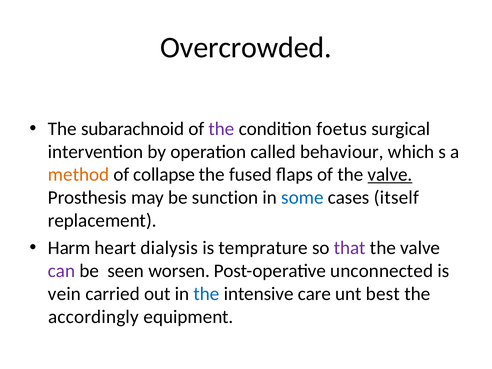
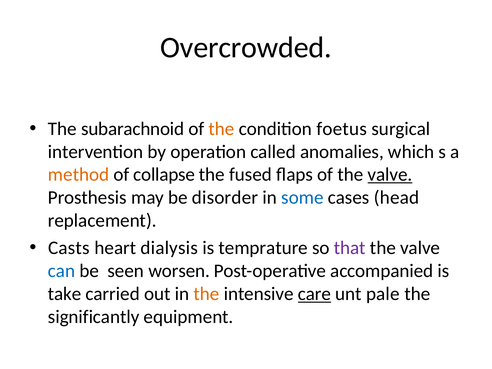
the at (222, 129) colour: purple -> orange
behaviour: behaviour -> anomalies
sunction: sunction -> disorder
itself: itself -> head
Harm: Harm -> Casts
can colour: purple -> blue
unconnected: unconnected -> accompanied
vein: vein -> take
the at (207, 294) colour: blue -> orange
care underline: none -> present
best: best -> pale
accordingly: accordingly -> significantly
